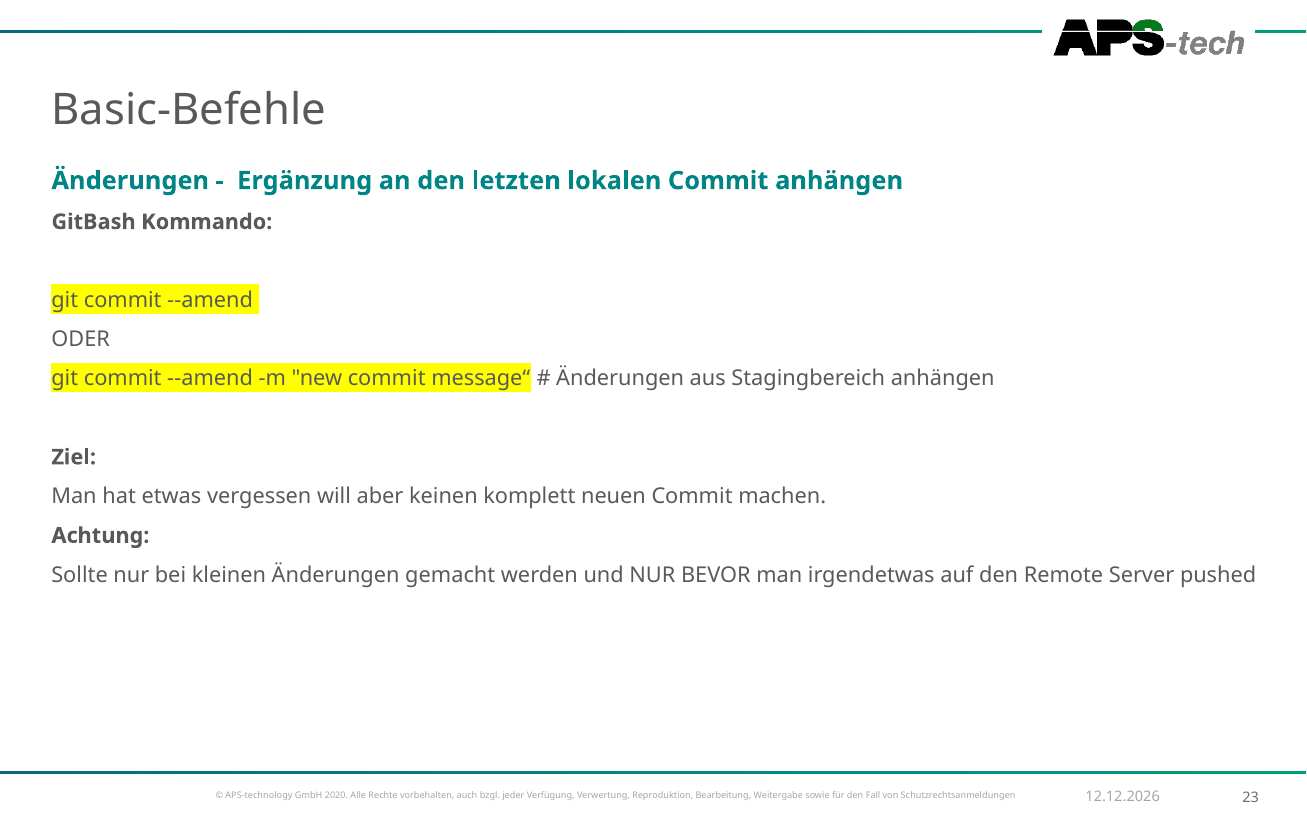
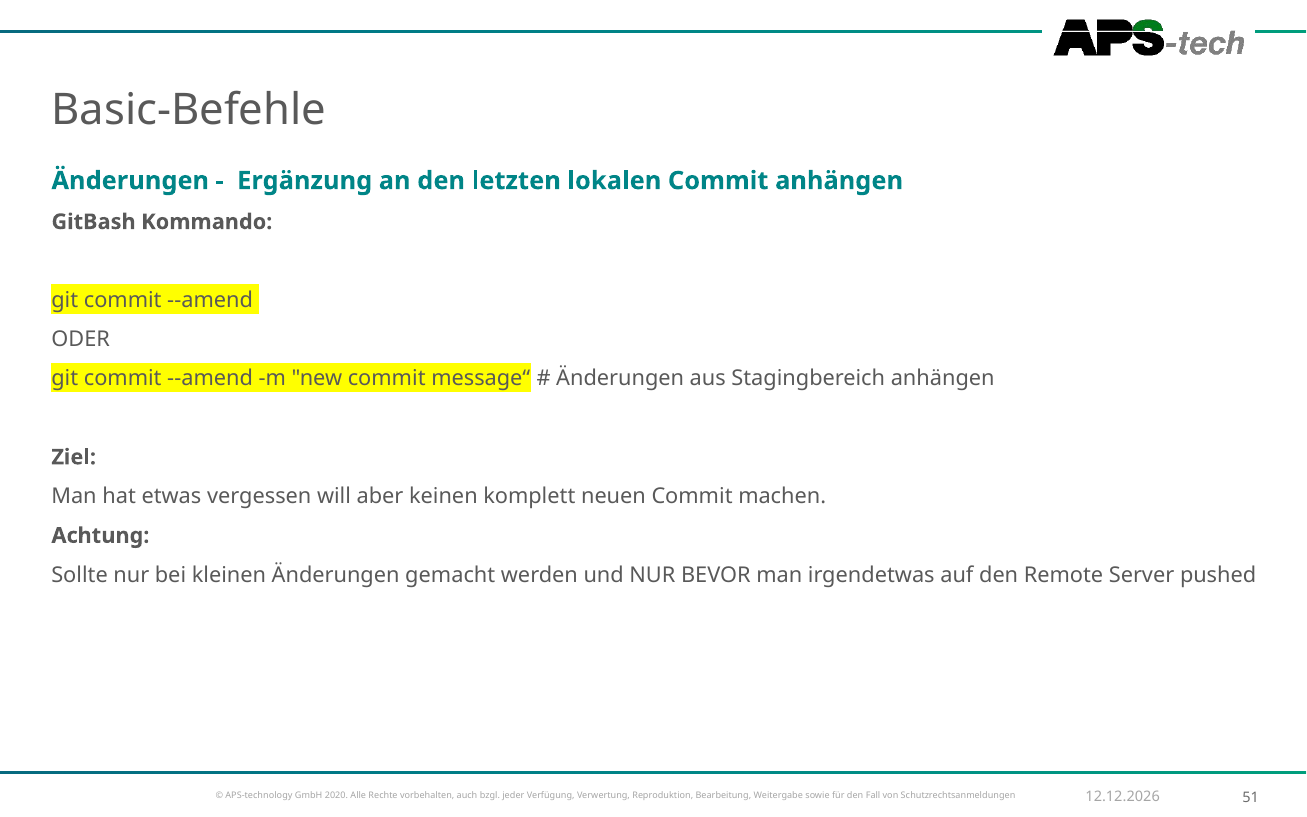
23: 23 -> 51
